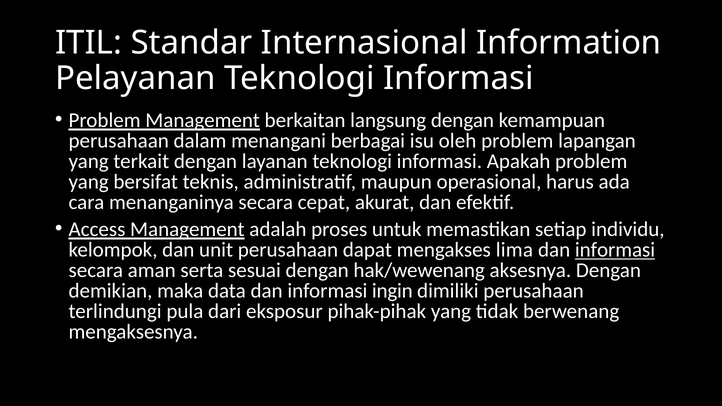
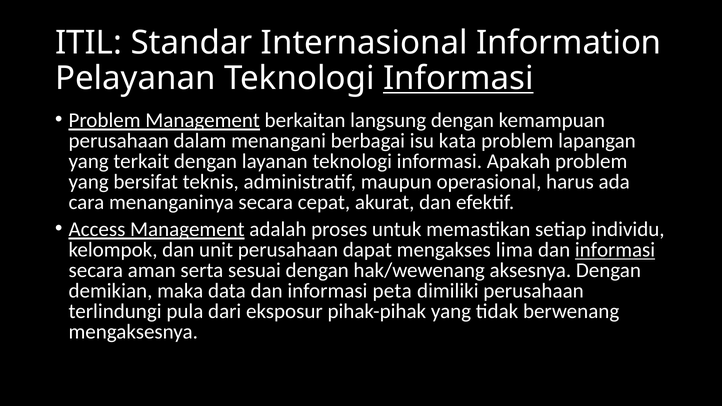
Informasi at (458, 79) underline: none -> present
oleh: oleh -> kata
ingin: ingin -> peta
